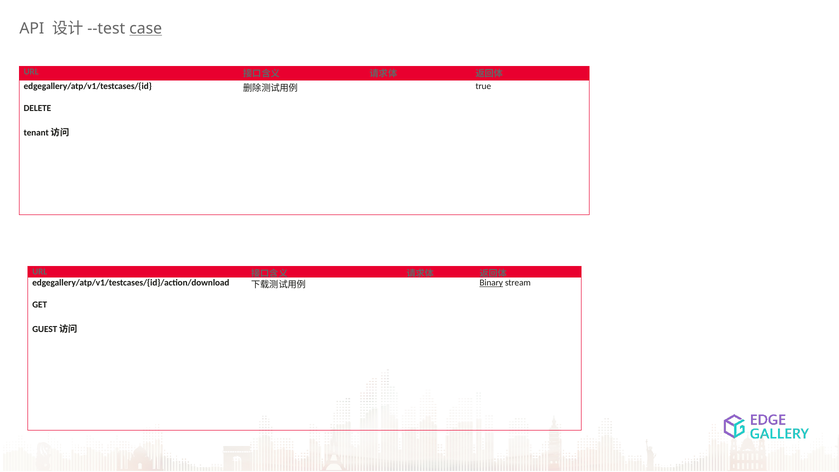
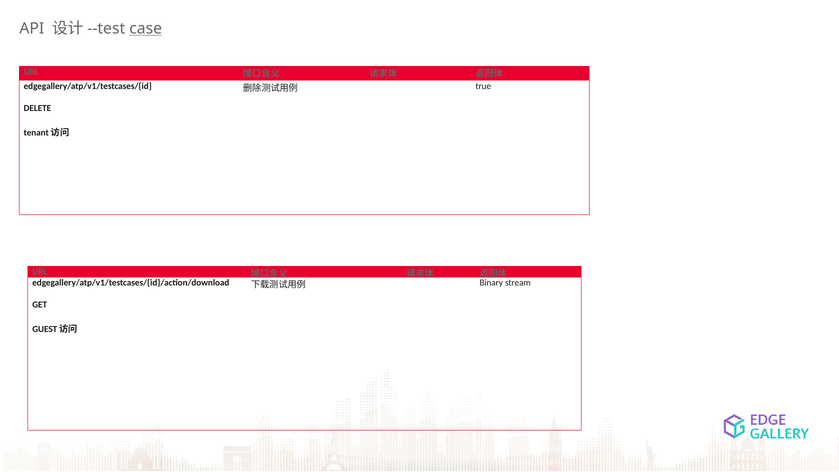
Binary underline: present -> none
